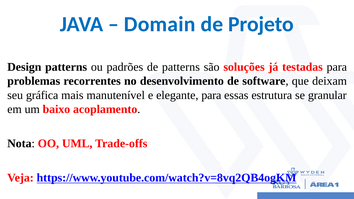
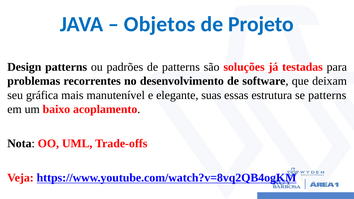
Domain: Domain -> Objetos
elegante para: para -> suas
se granular: granular -> patterns
